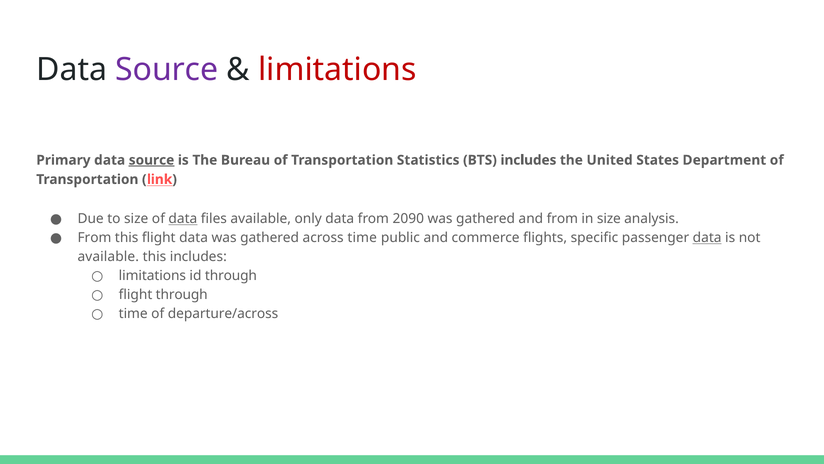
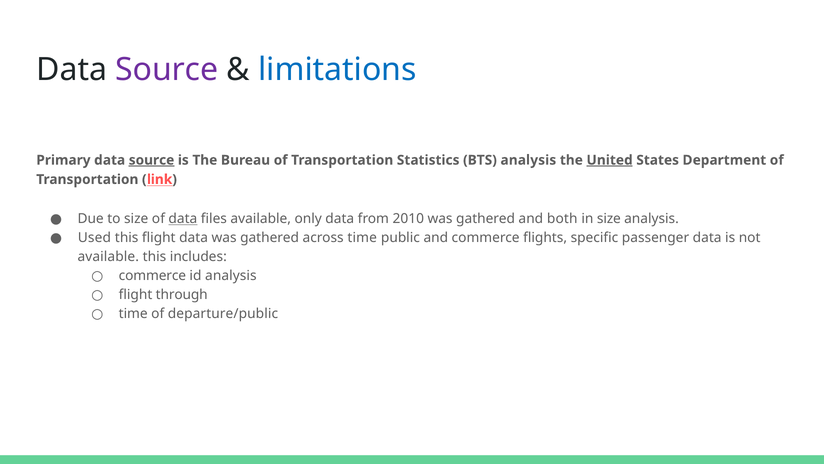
limitations at (337, 70) colour: red -> blue
BTS includes: includes -> analysis
United underline: none -> present
2090: 2090 -> 2010
and from: from -> both
From at (94, 238): From -> Used
data at (707, 238) underline: present -> none
limitations at (152, 276): limitations -> commerce
id through: through -> analysis
departure/across: departure/across -> departure/public
